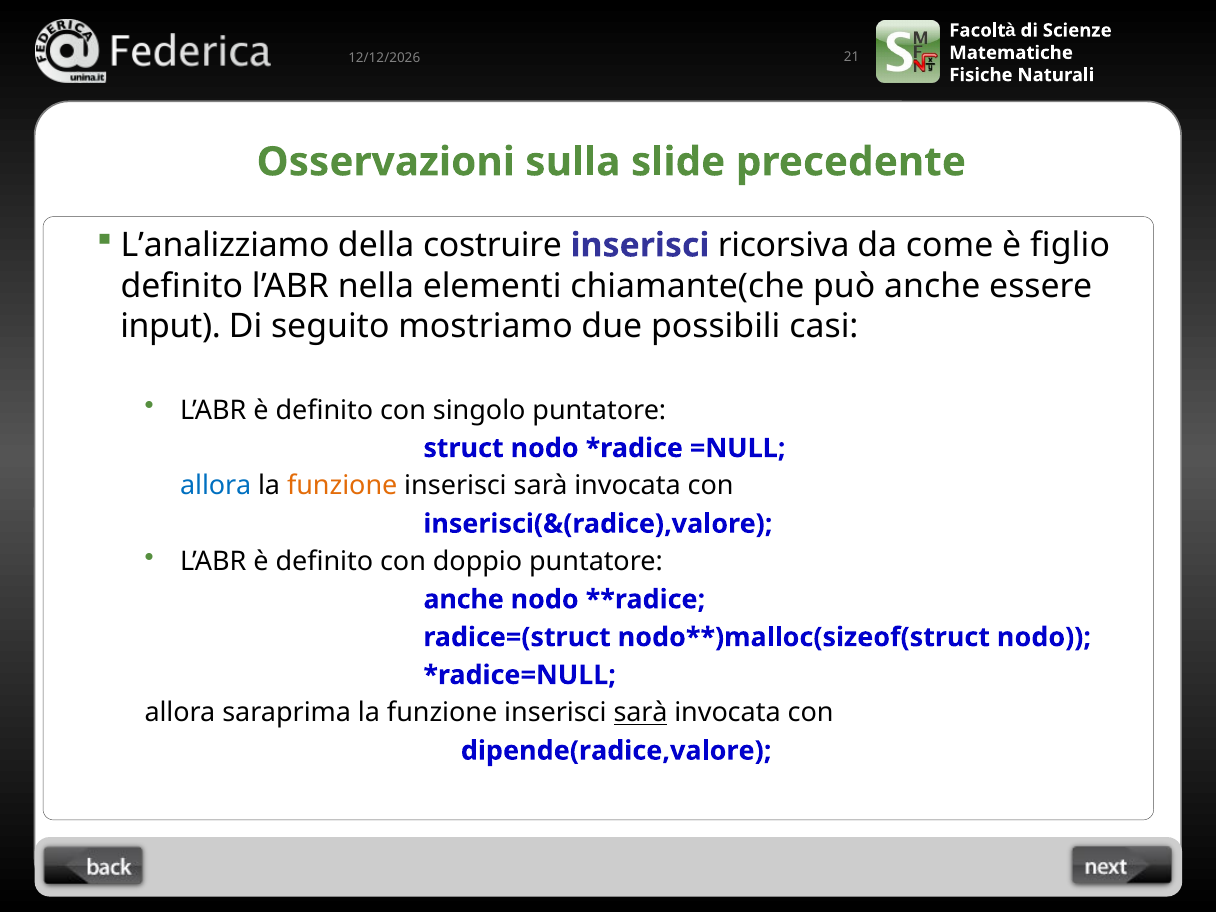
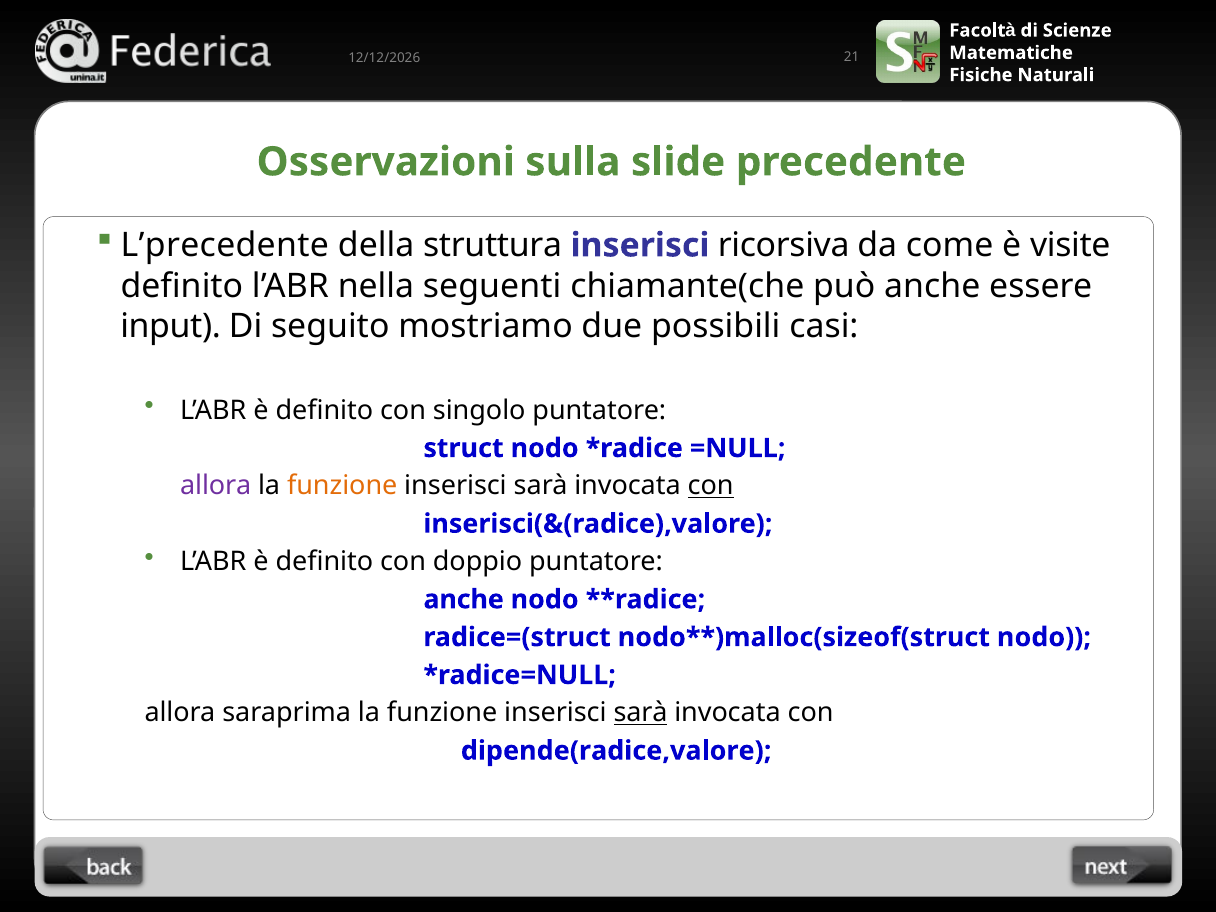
L’analizziamo: L’analizziamo -> L’precedente
costruire: costruire -> struttura
figlio: figlio -> visite
elementi: elementi -> seguenti
allora at (216, 486) colour: blue -> purple
con at (711, 486) underline: none -> present
